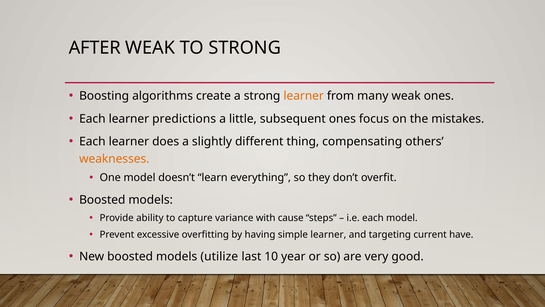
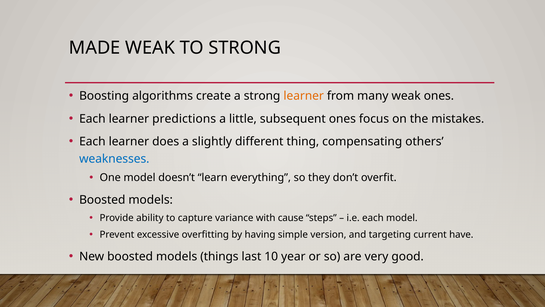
AFTER: AFTER -> MADE
weaknesses colour: orange -> blue
simple learner: learner -> version
utilize: utilize -> things
